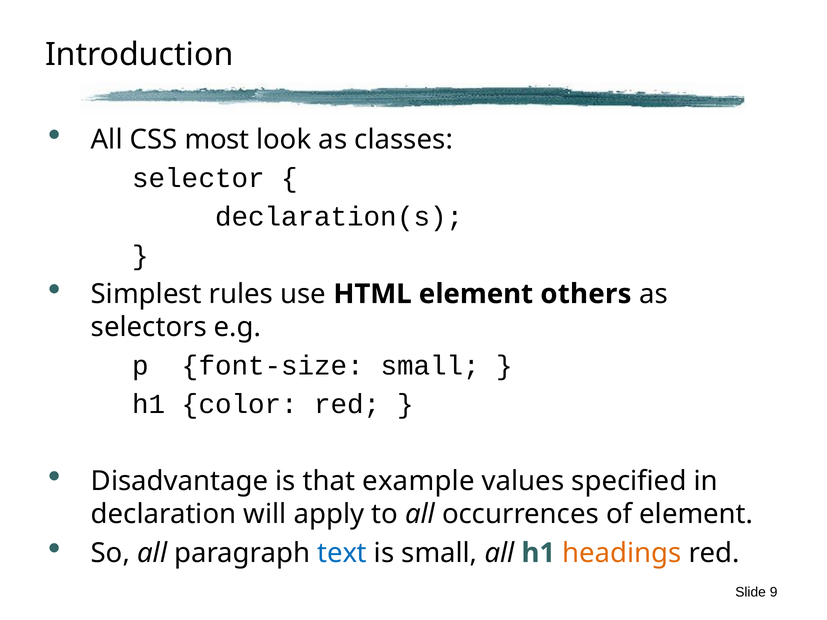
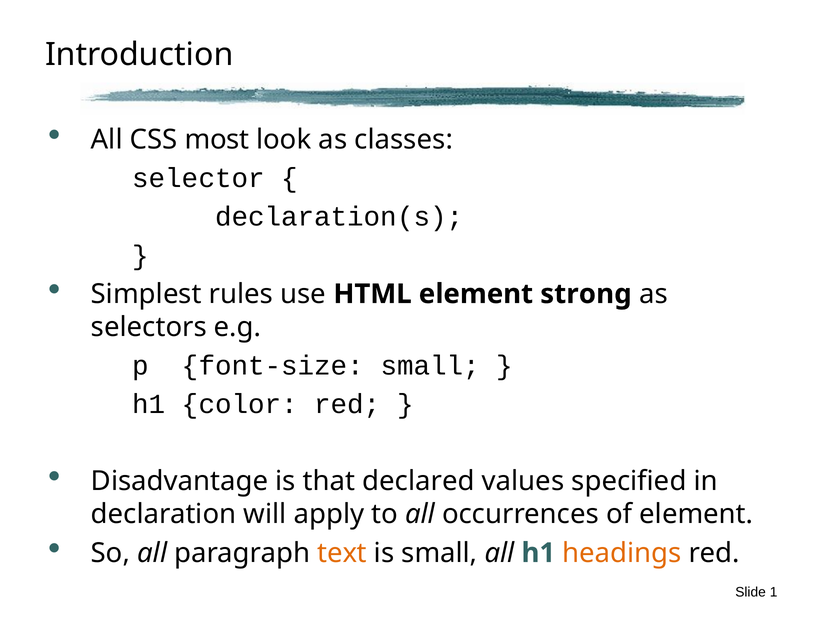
others: others -> strong
example: example -> declared
text colour: blue -> orange
9: 9 -> 1
